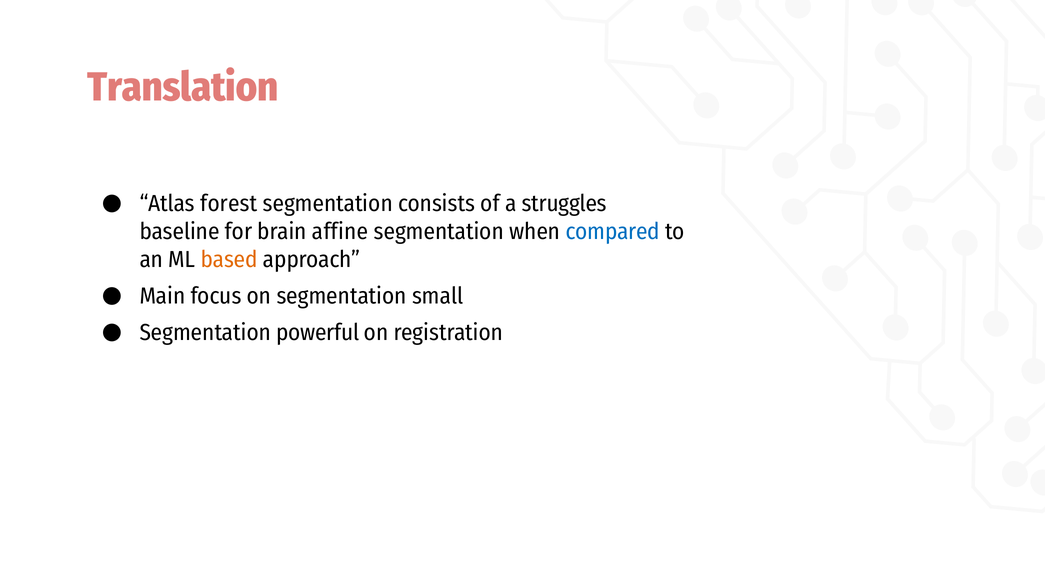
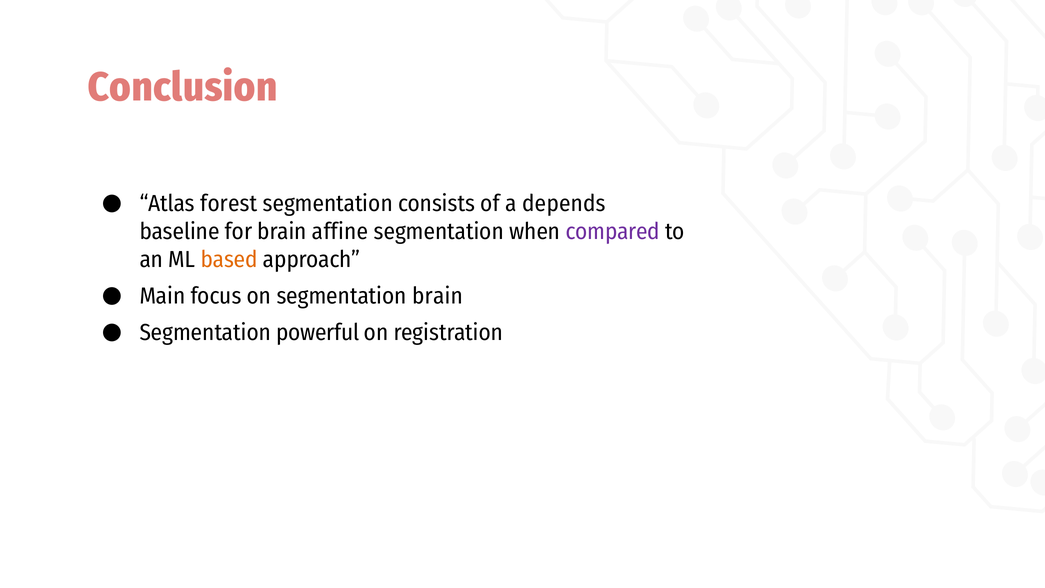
Translation: Translation -> Conclusion
struggles: struggles -> depends
compared colour: blue -> purple
segmentation small: small -> brain
